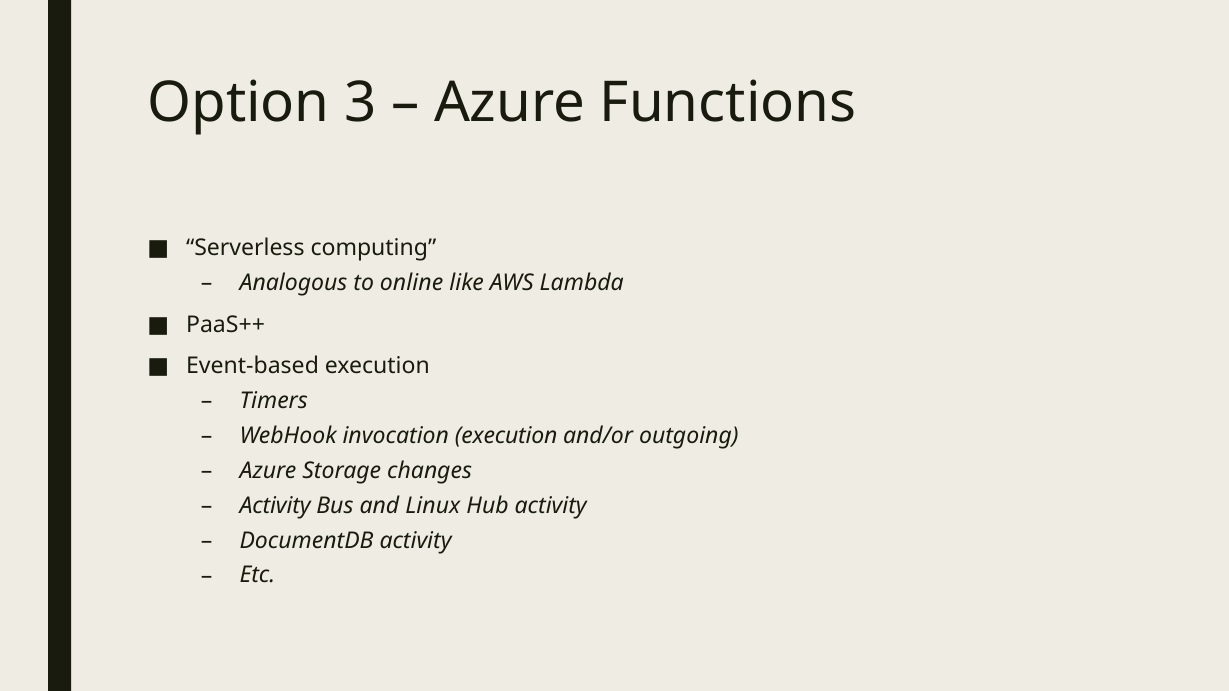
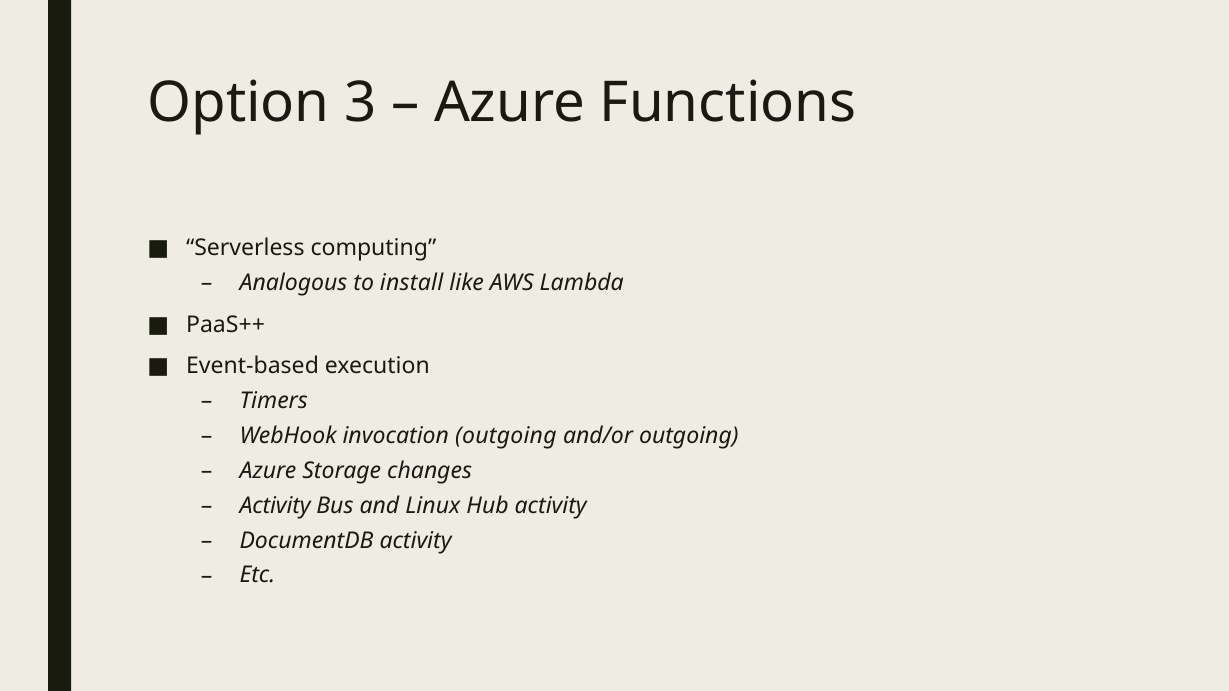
online: online -> install
invocation execution: execution -> outgoing
